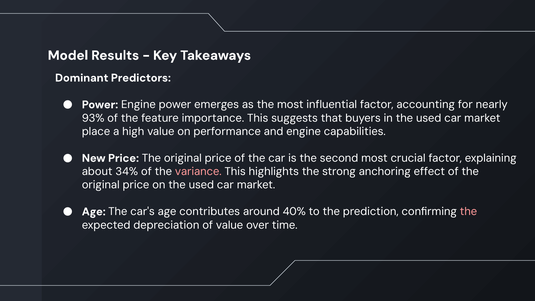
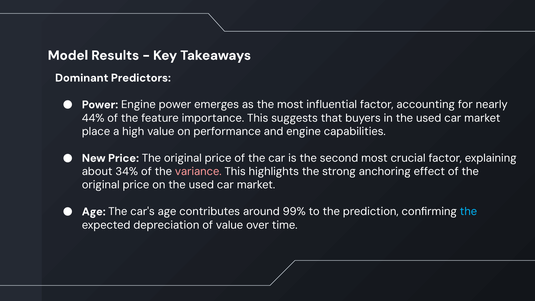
93%: 93% -> 44%
40%: 40% -> 99%
the at (468, 212) colour: pink -> light blue
